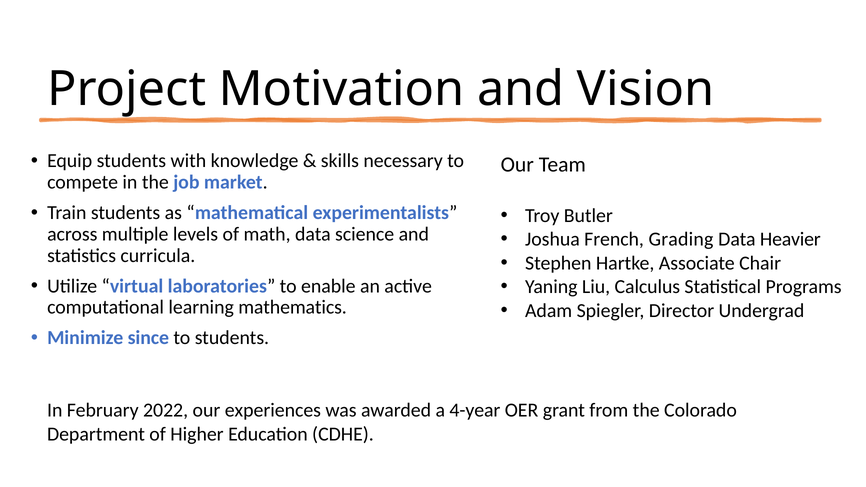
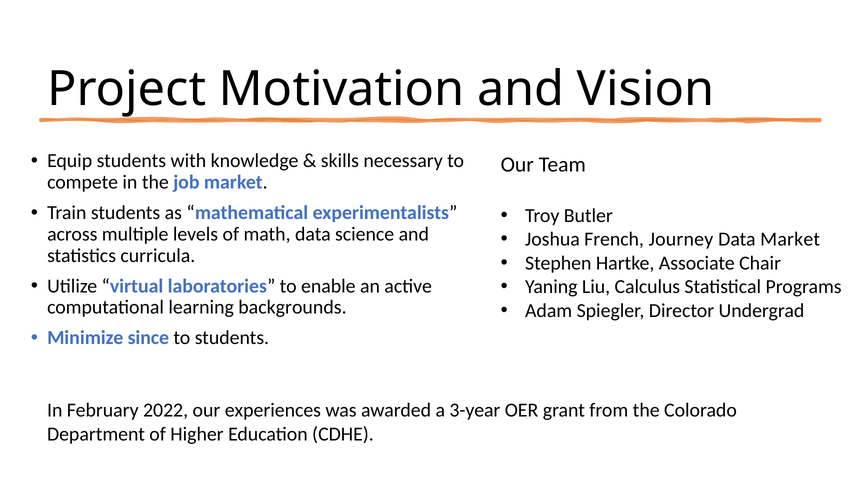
Grading: Grading -> Journey
Data Heavier: Heavier -> Market
mathematics: mathematics -> backgrounds
4-year: 4-year -> 3-year
